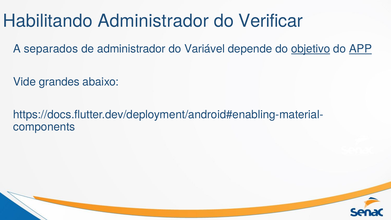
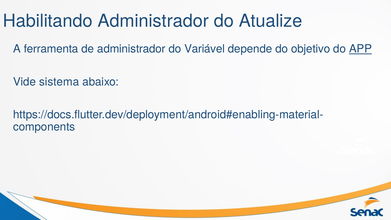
Verificar: Verificar -> Atualize
separados: separados -> ferramenta
objetivo underline: present -> none
grandes: grandes -> sistema
